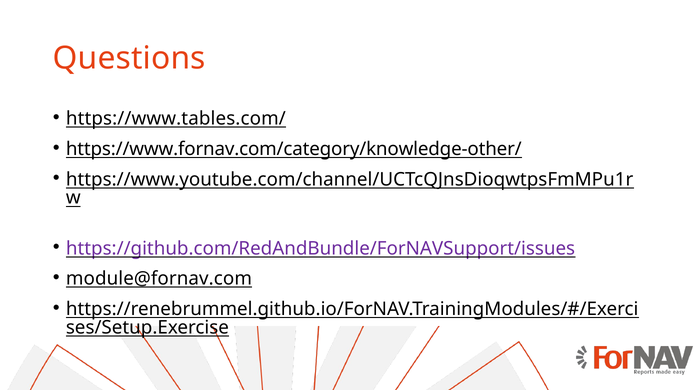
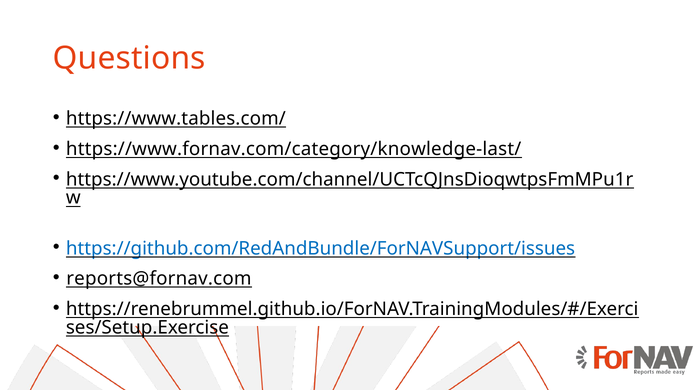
https://www.fornav.com/category/knowledge-other/: https://www.fornav.com/category/knowledge-other/ -> https://www.fornav.com/category/knowledge-last/
https://github.com/RedAndBundle/ForNAVSupport/issues colour: purple -> blue
module@fornav.com: module@fornav.com -> reports@fornav.com
